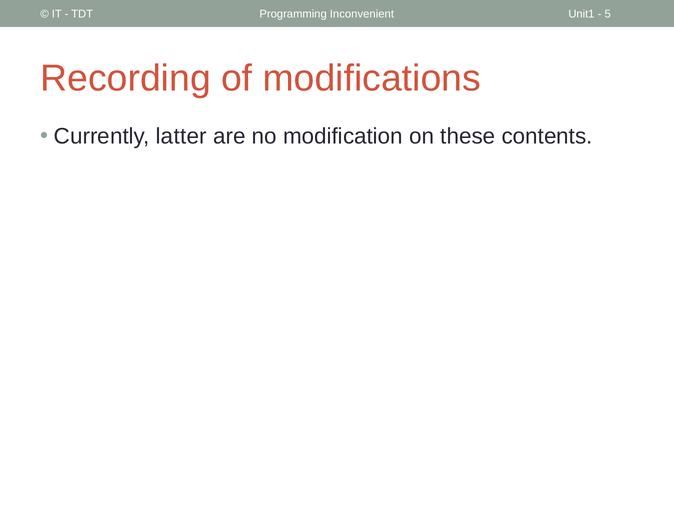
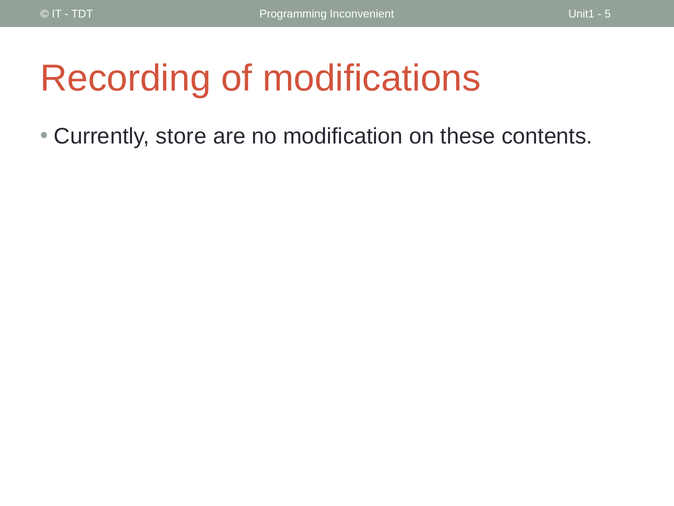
latter: latter -> store
